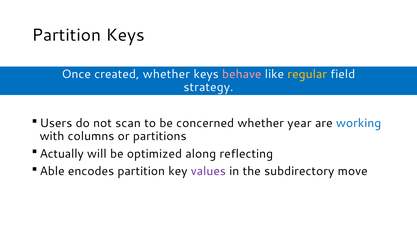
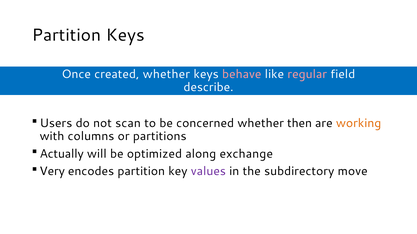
regular colour: yellow -> pink
strategy: strategy -> describe
year: year -> then
working colour: blue -> orange
reflecting: reflecting -> exchange
Able: Able -> Very
